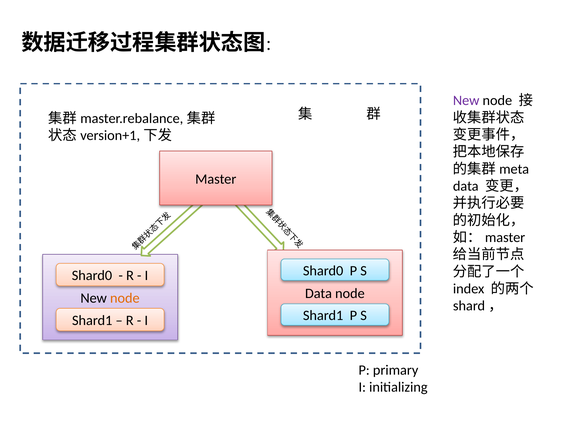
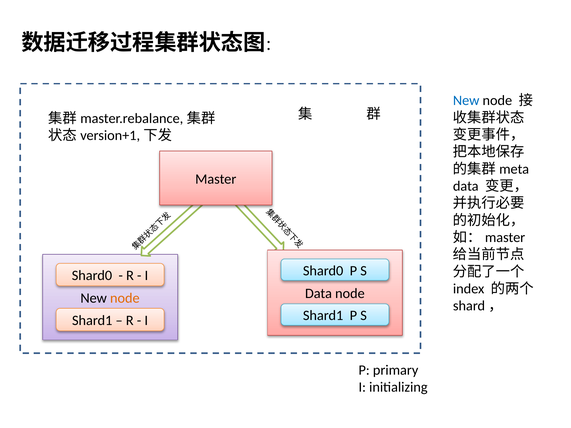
New at (466, 101) colour: purple -> blue
